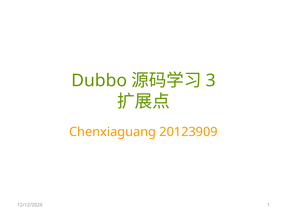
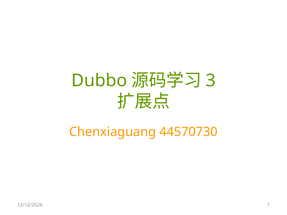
20123909: 20123909 -> 44570730
